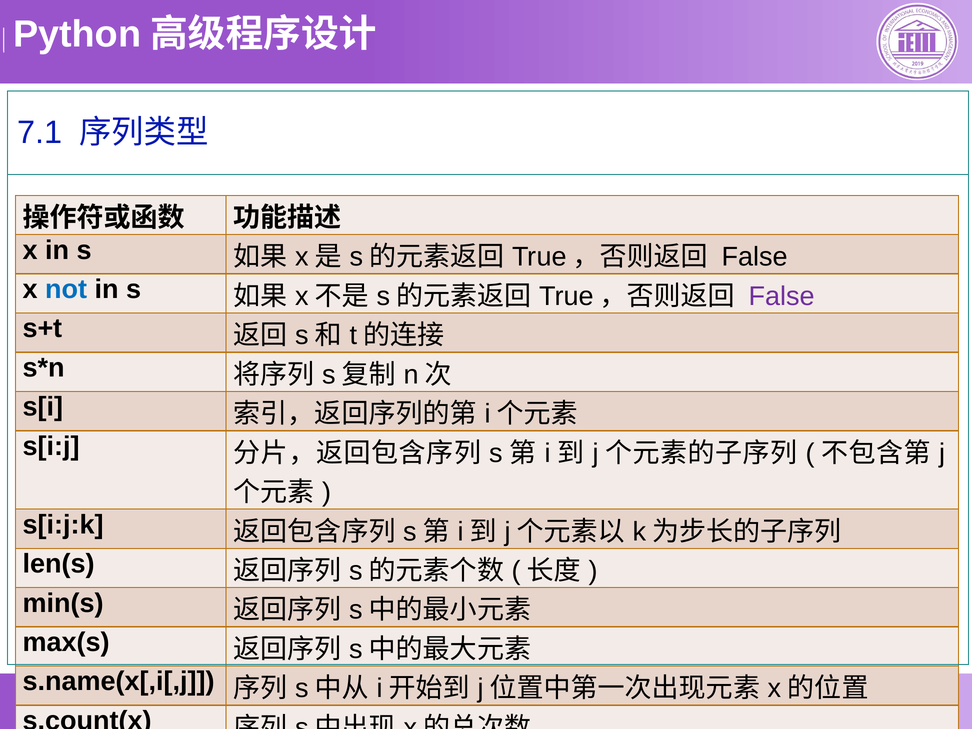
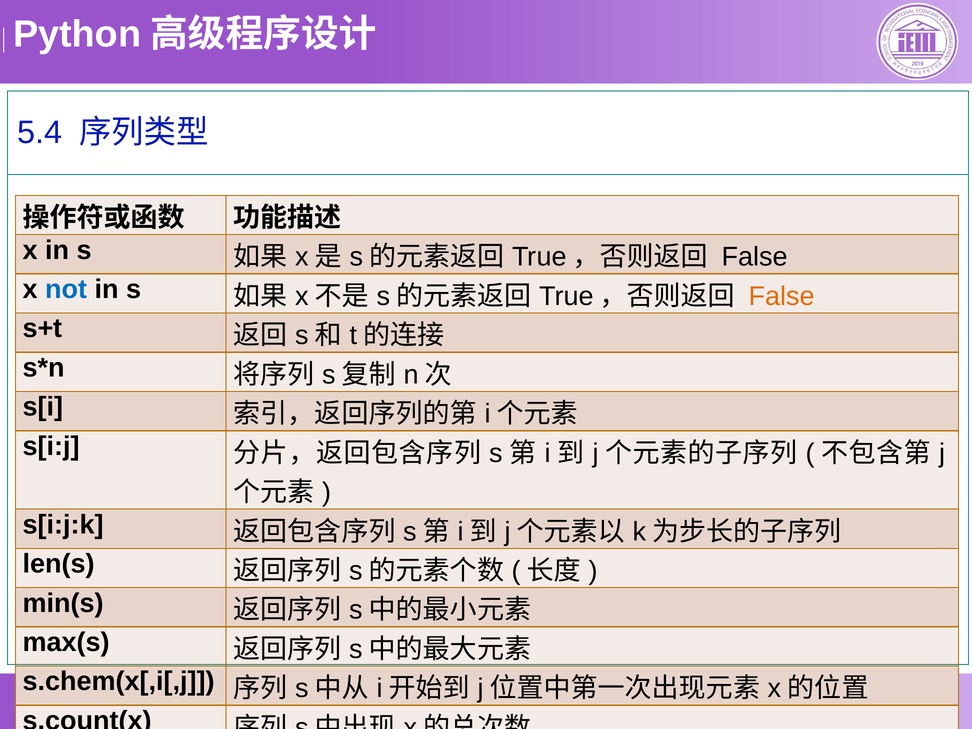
7.1: 7.1 -> 5.4
False at (782, 296) colour: purple -> orange
s.name(x[,i[,j: s.name(x[,i[,j -> s.chem(x[,i[,j
